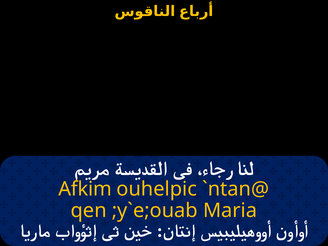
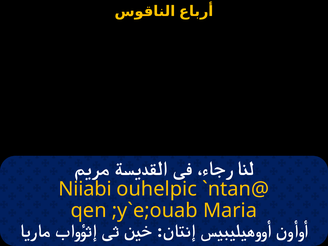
Afkim: Afkim -> Niiabi
